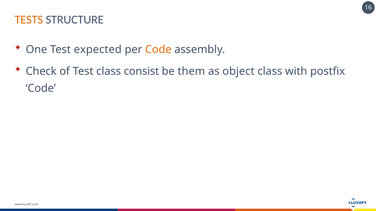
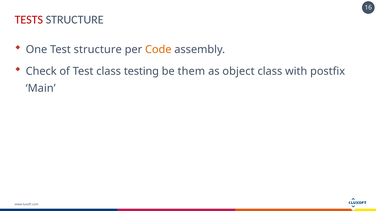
TESTS colour: orange -> red
Test expected: expected -> structure
consist: consist -> testing
Code at (41, 89): Code -> Main
